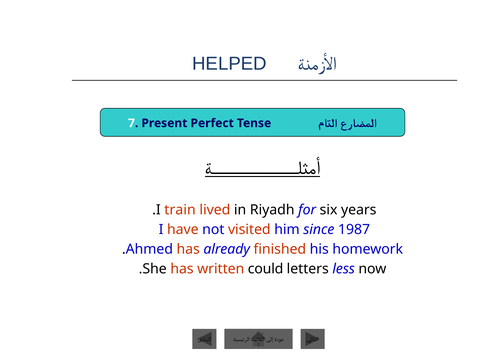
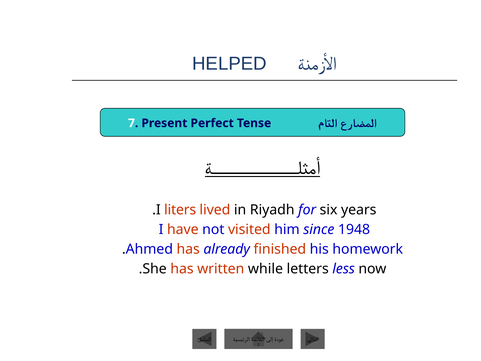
train: train -> liters
1987: 1987 -> 1948
could: could -> while
